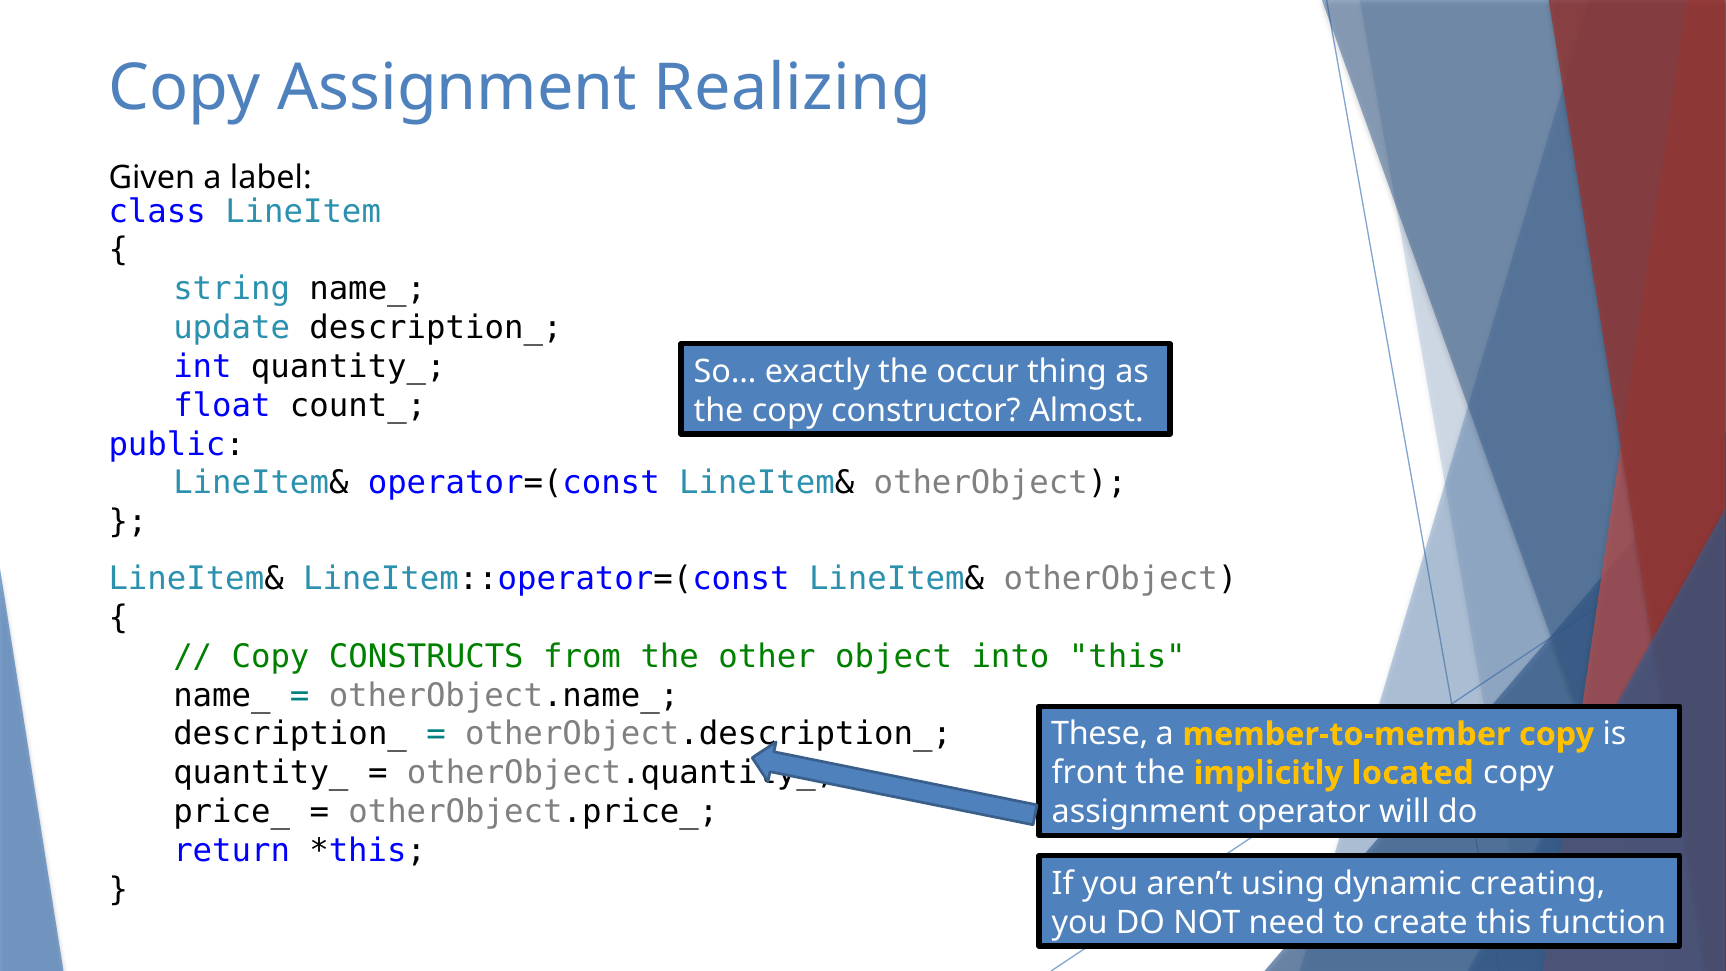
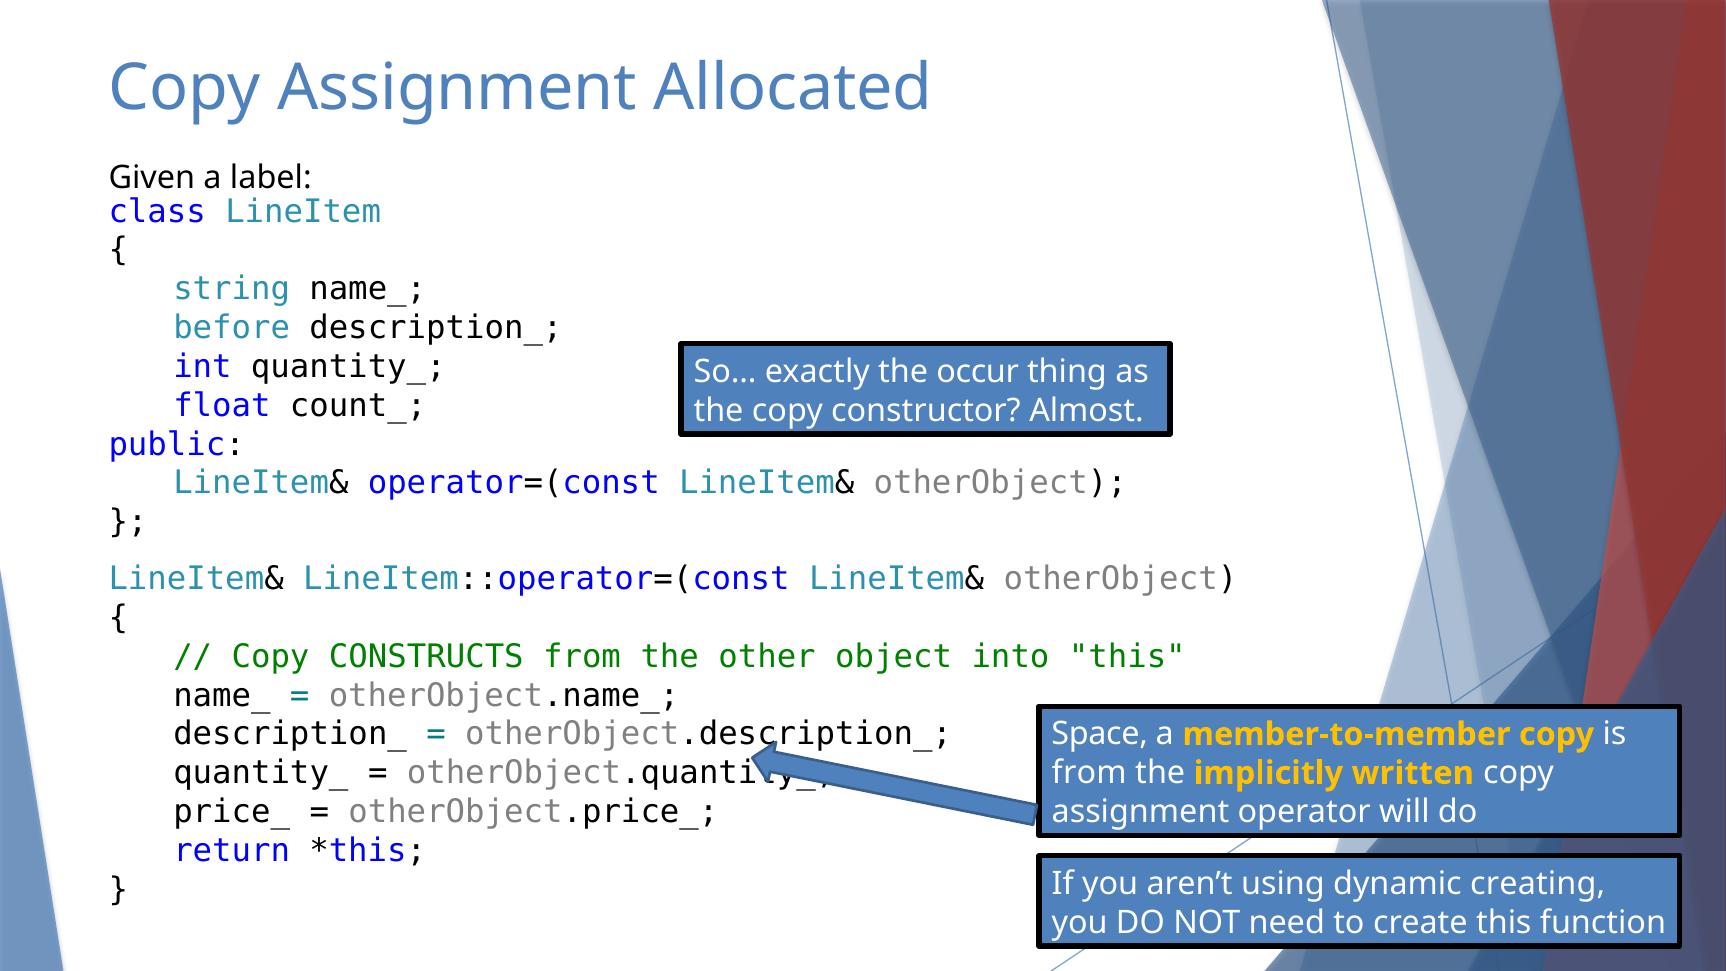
Realizing: Realizing -> Allocated
update: update -> before
These: These -> Space
front at (1089, 773): front -> from
located: located -> written
